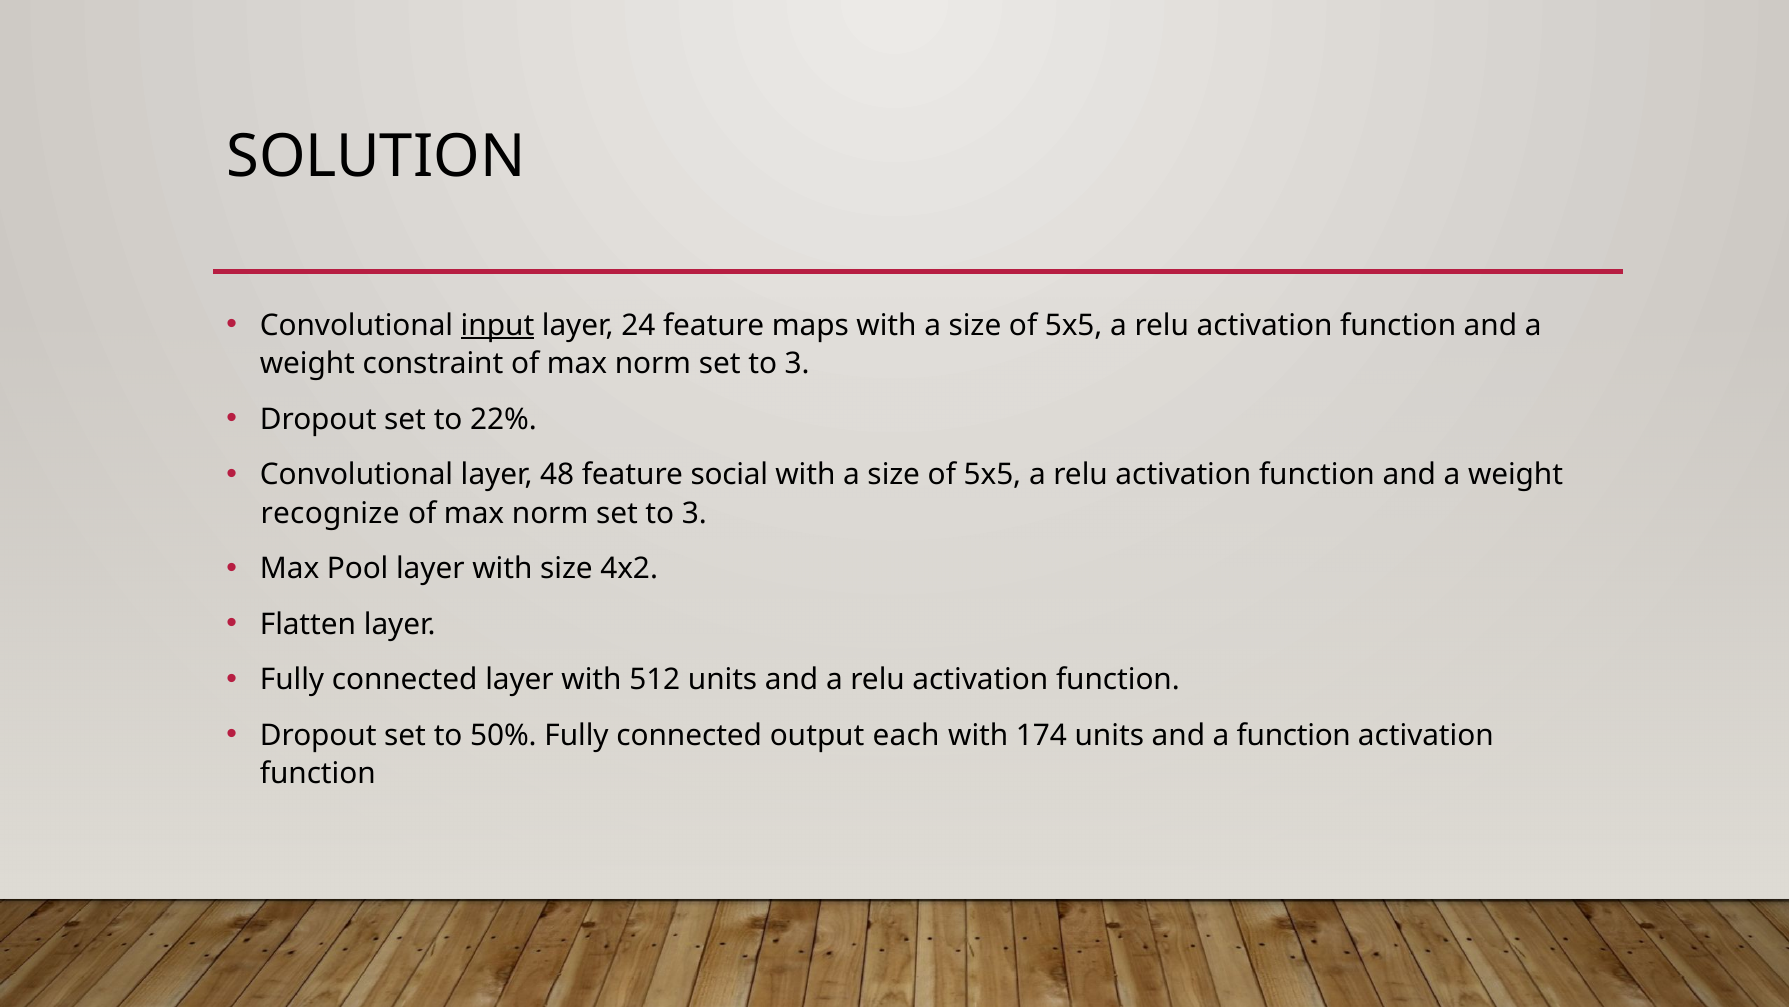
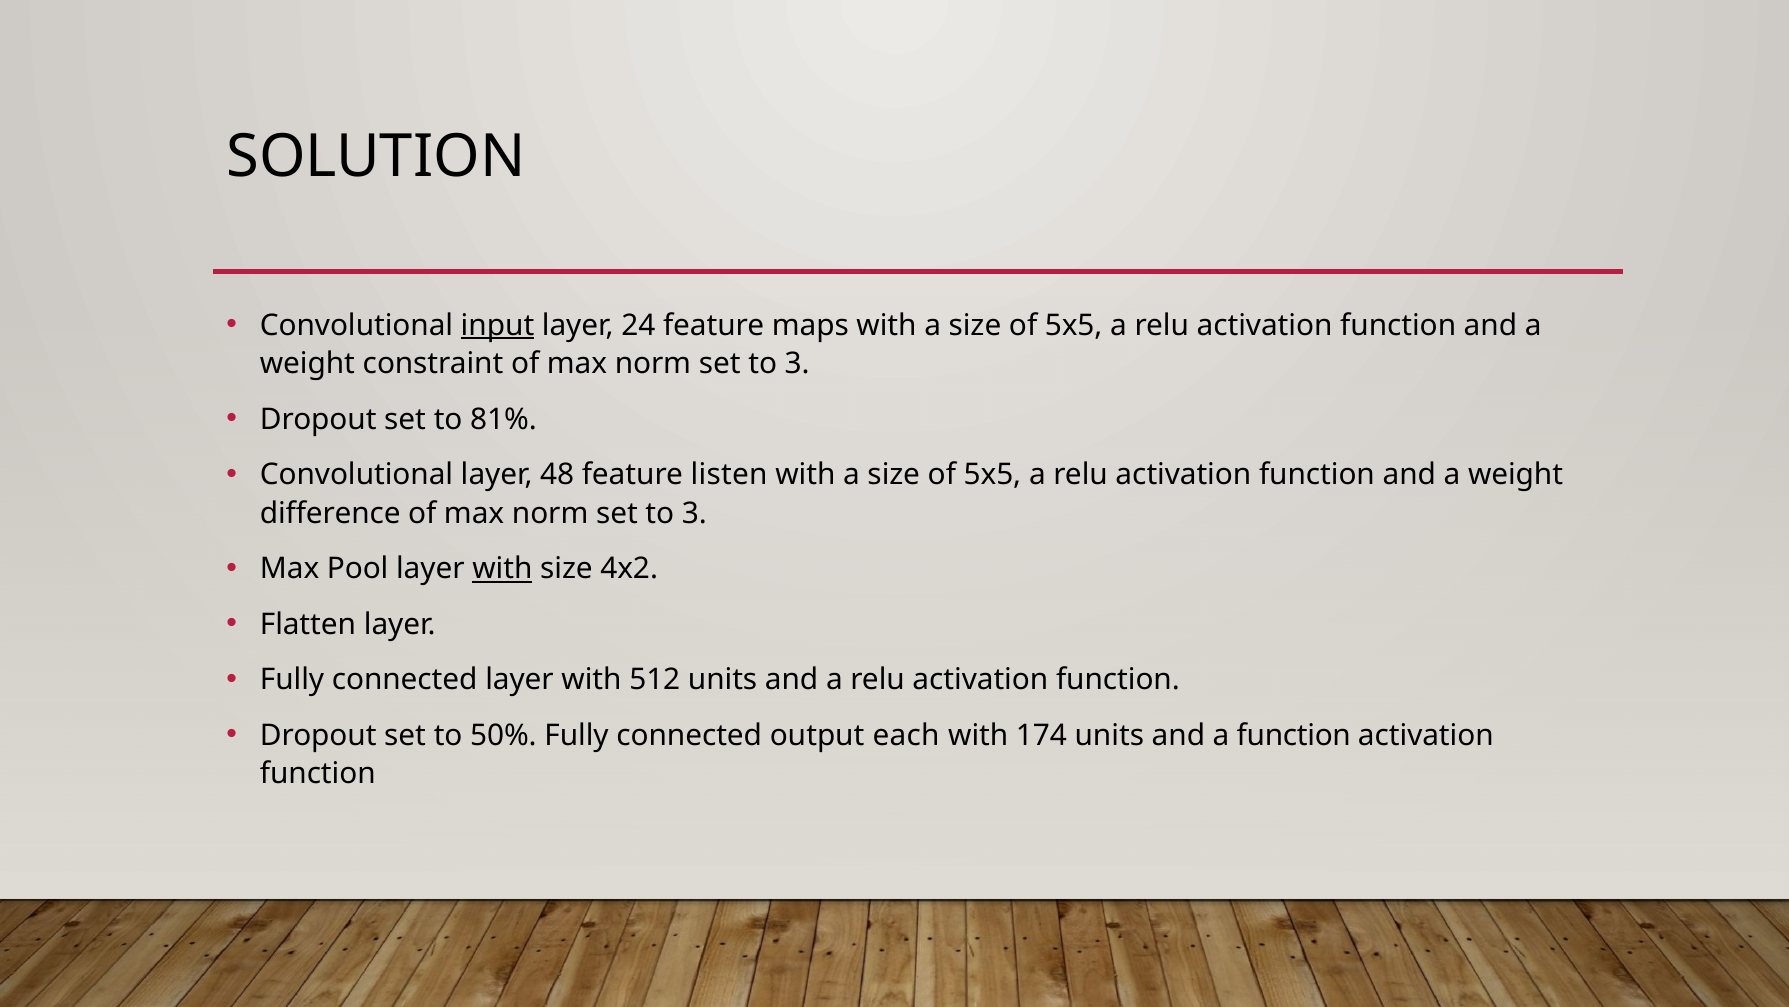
22%: 22% -> 81%
social: social -> listen
recognize: recognize -> difference
with at (502, 569) underline: none -> present
